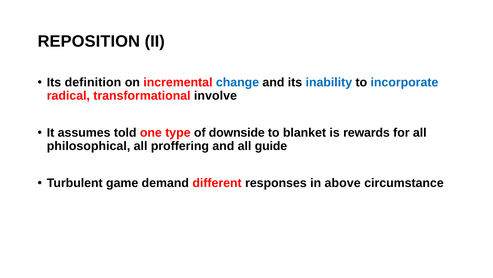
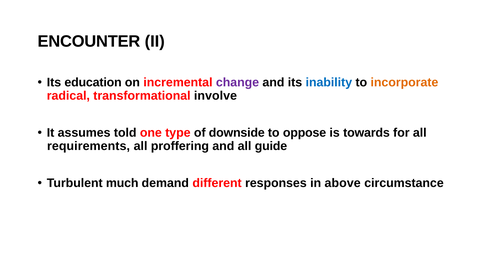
REPOSITION: REPOSITION -> ENCOUNTER
definition: definition -> education
change colour: blue -> purple
incorporate colour: blue -> orange
blanket: blanket -> oppose
rewards: rewards -> towards
philosophical: philosophical -> requirements
game: game -> much
